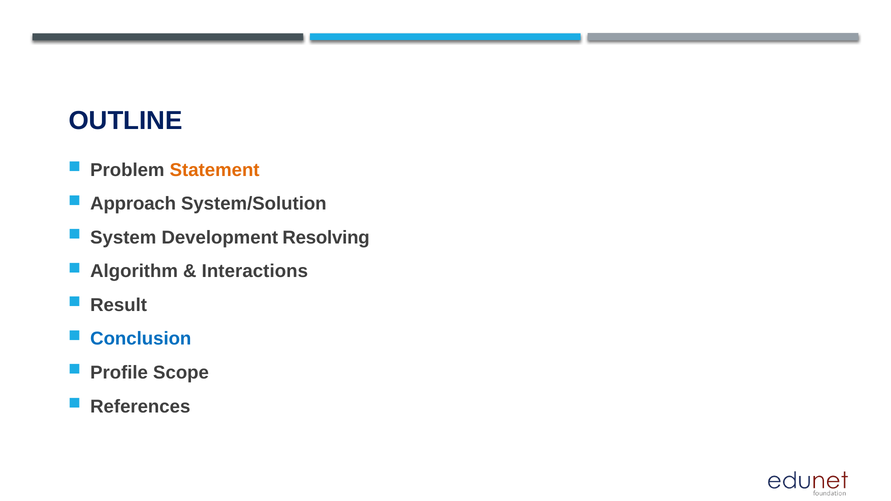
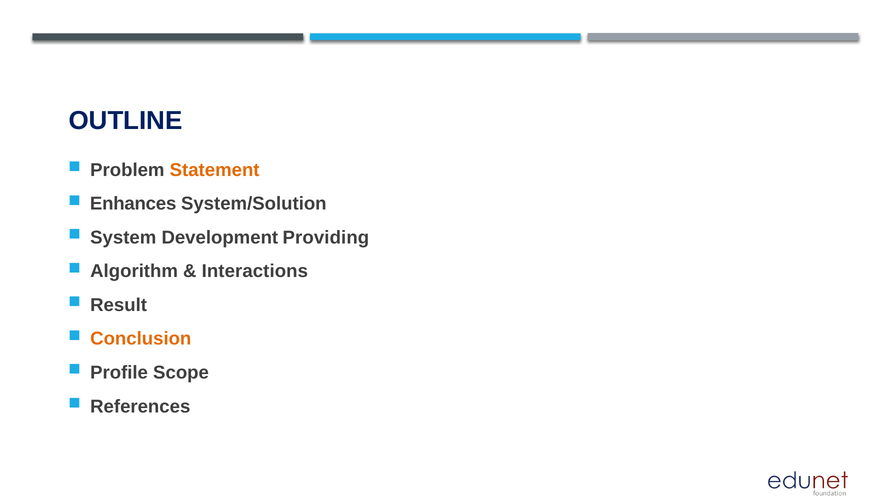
Approach: Approach -> Enhances
Resolving: Resolving -> Providing
Conclusion colour: blue -> orange
